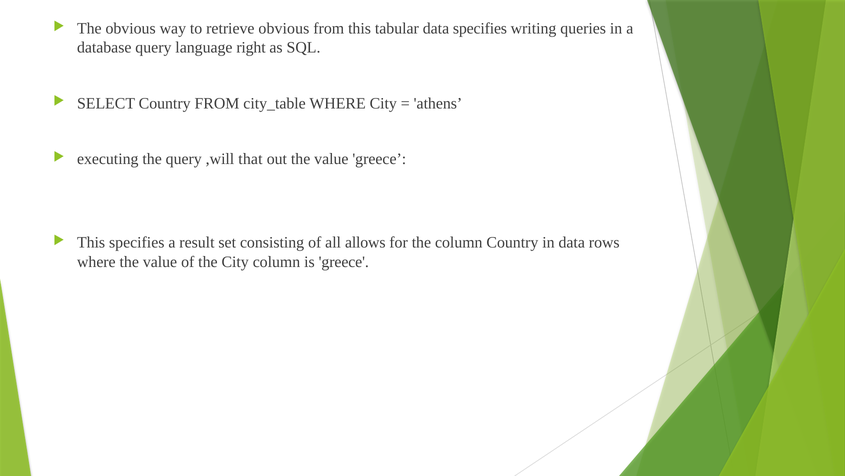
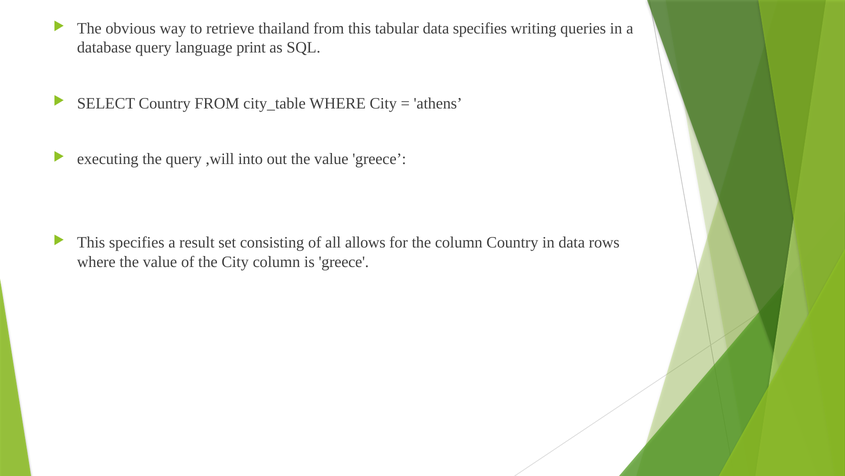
retrieve obvious: obvious -> thailand
right: right -> print
that: that -> into
